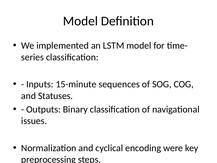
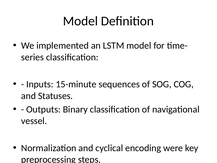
issues: issues -> vessel
